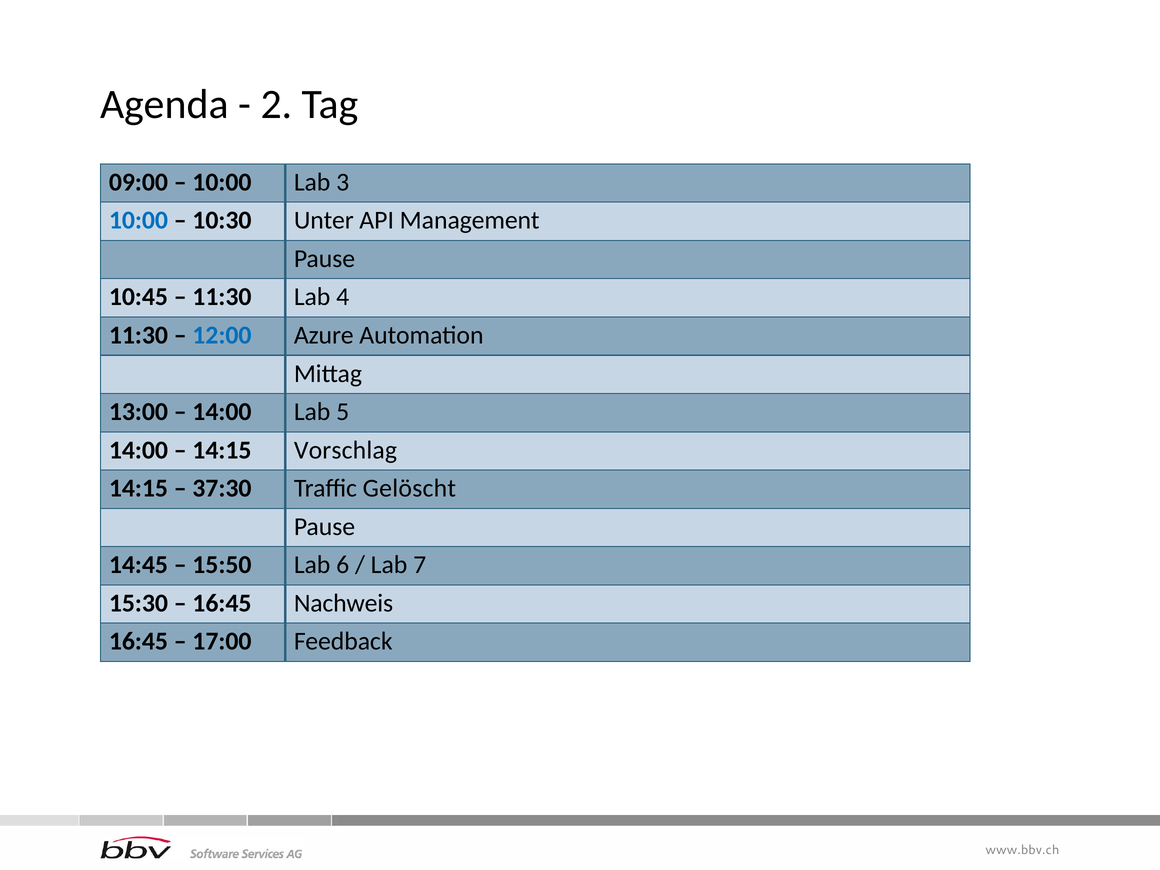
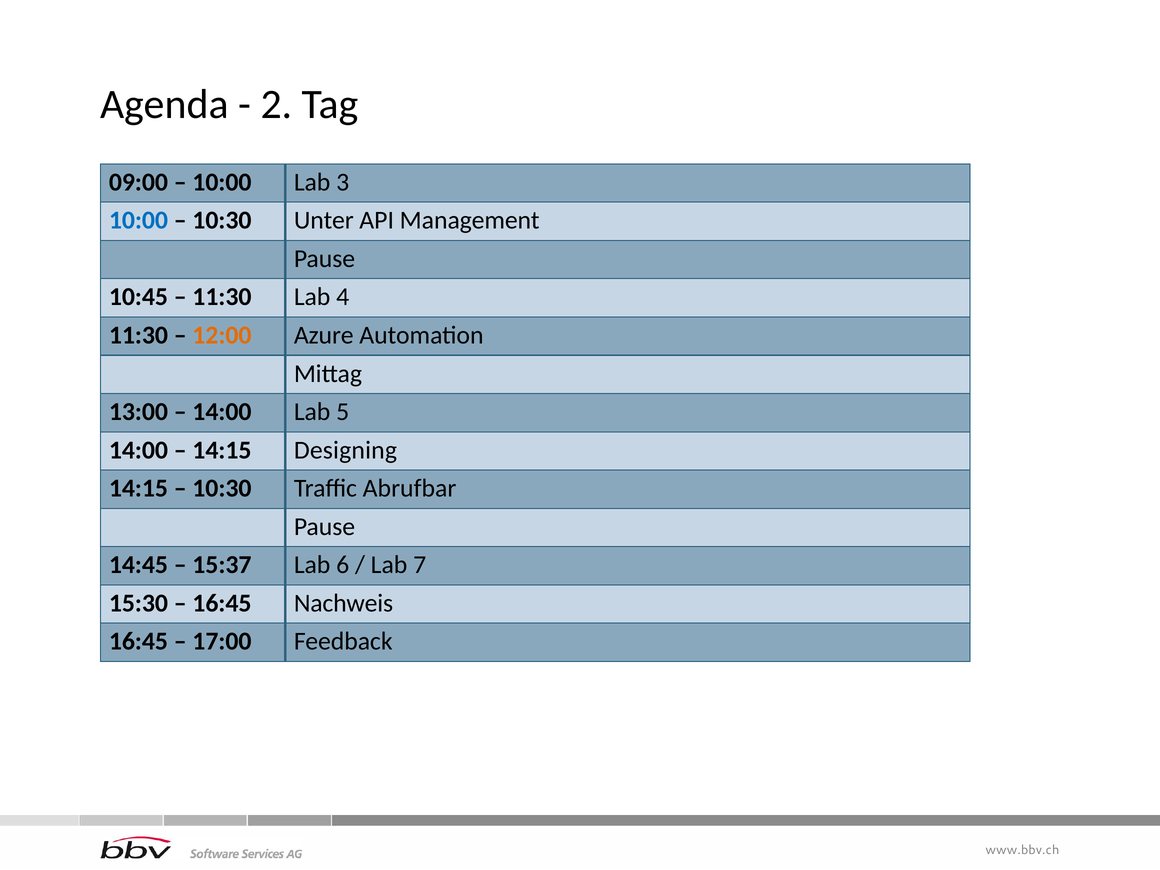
12:00 colour: blue -> orange
Vorschlag: Vorschlag -> Designing
37:30 at (222, 488): 37:30 -> 10:30
Gelöscht: Gelöscht -> Abrufbar
15:50: 15:50 -> 15:37
